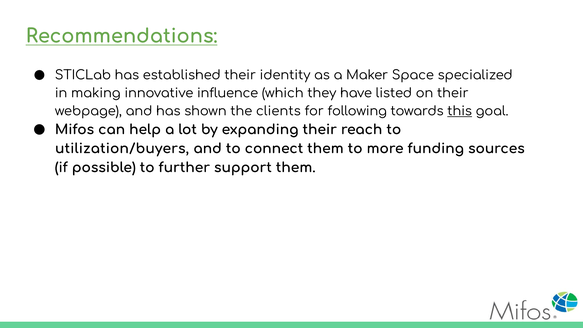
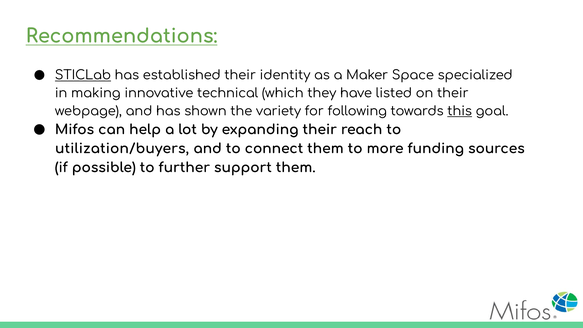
STICLab underline: none -> present
influence: influence -> technical
clients: clients -> variety
